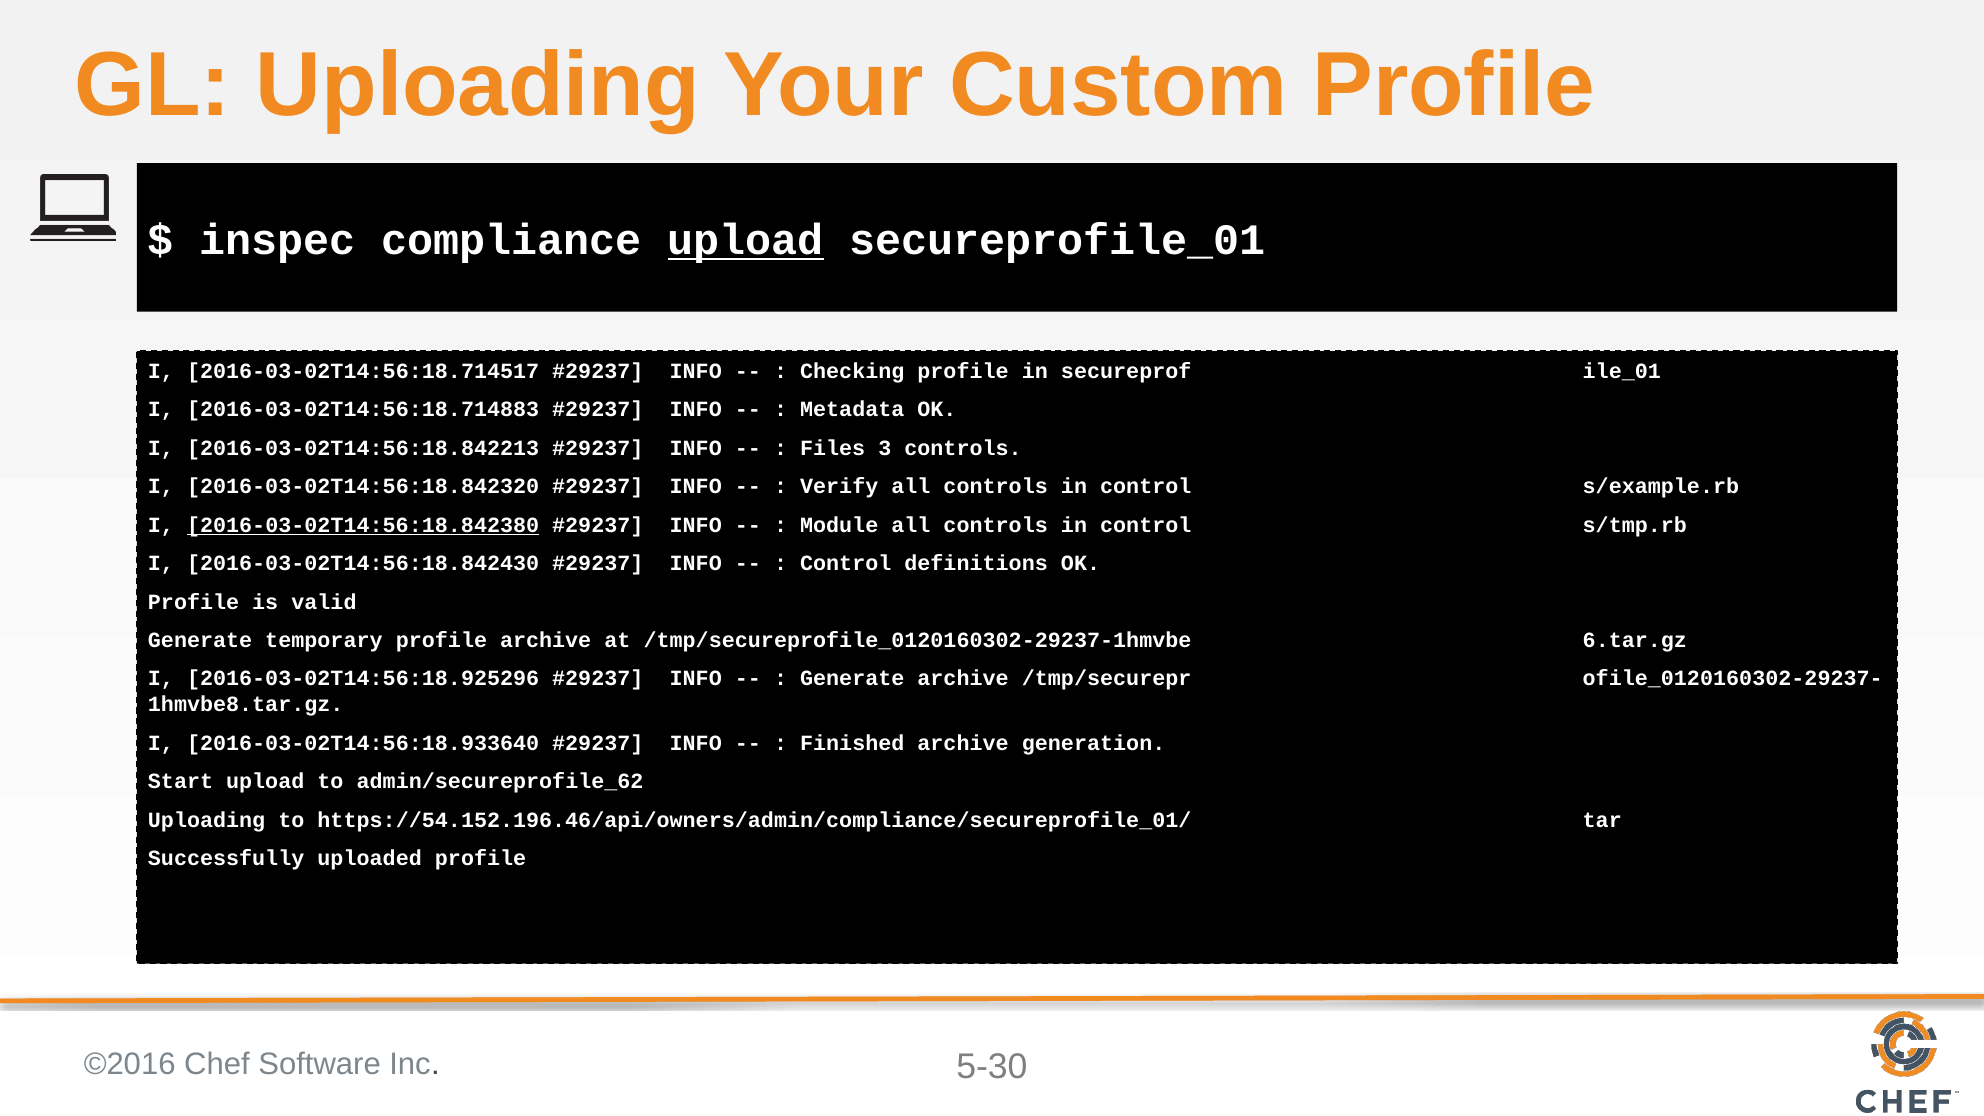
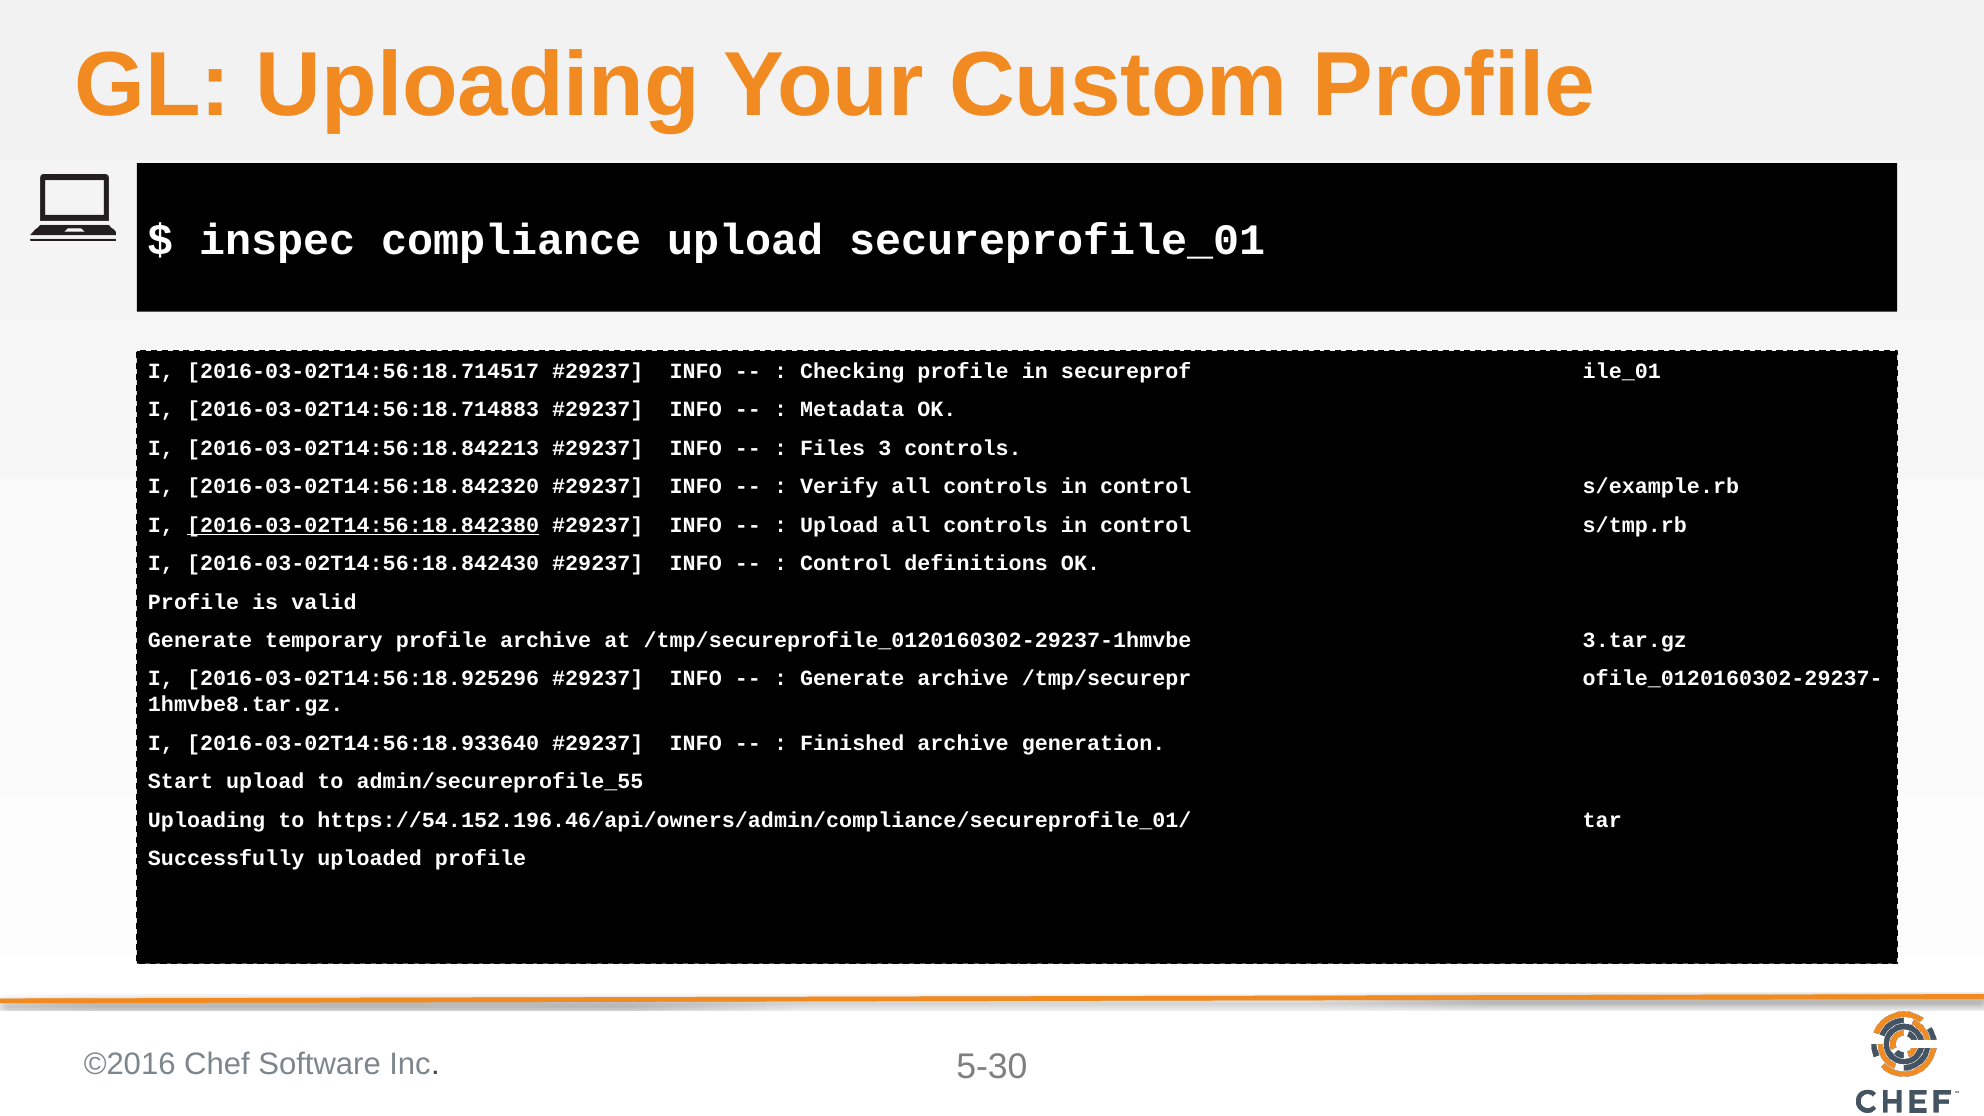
upload at (746, 240) underline: present -> none
Module at (839, 525): Module -> Upload
6.tar.gz: 6.tar.gz -> 3.tar.gz
admin/secureprofile_62: admin/secureprofile_62 -> admin/secureprofile_55
